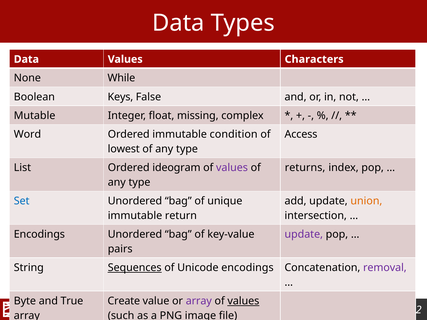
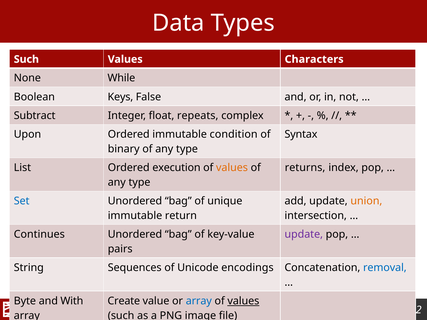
Data at (26, 59): Data -> Such
Mutable: Mutable -> Subtract
missing: missing -> repeats
Word: Word -> Upon
Access: Access -> Syntax
lowest: lowest -> binary
ideogram: ideogram -> execution
values at (232, 168) colour: purple -> orange
Encodings at (39, 235): Encodings -> Continues
Sequences underline: present -> none
removal colour: purple -> blue
True: True -> With
array at (199, 301) colour: purple -> blue
